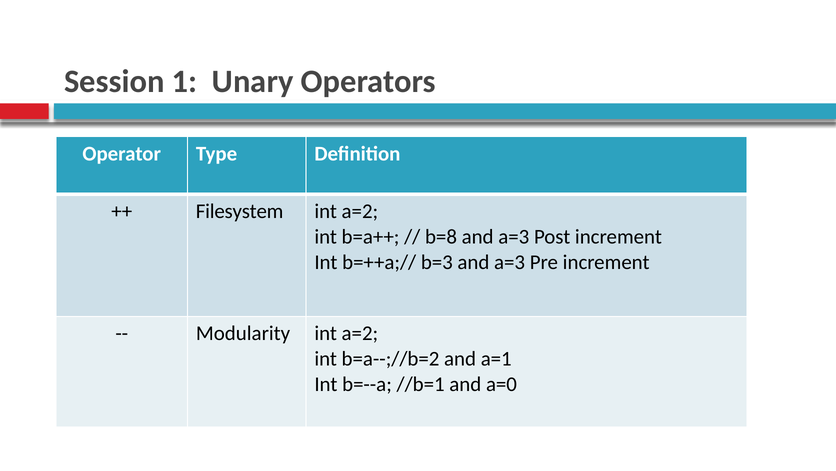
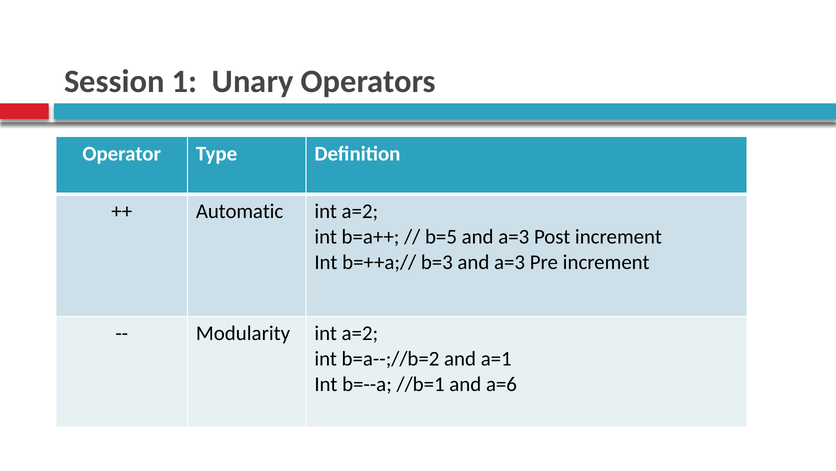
Filesystem: Filesystem -> Automatic
b=8: b=8 -> b=5
a=0: a=0 -> a=6
